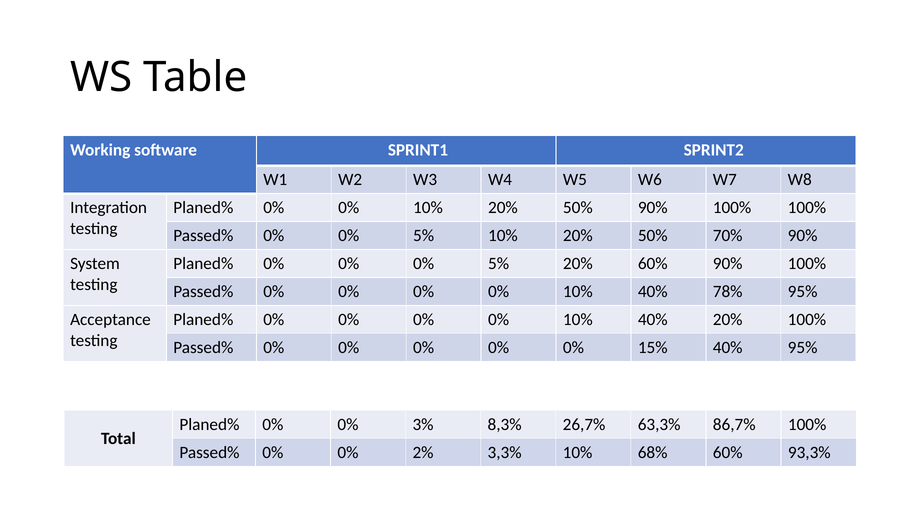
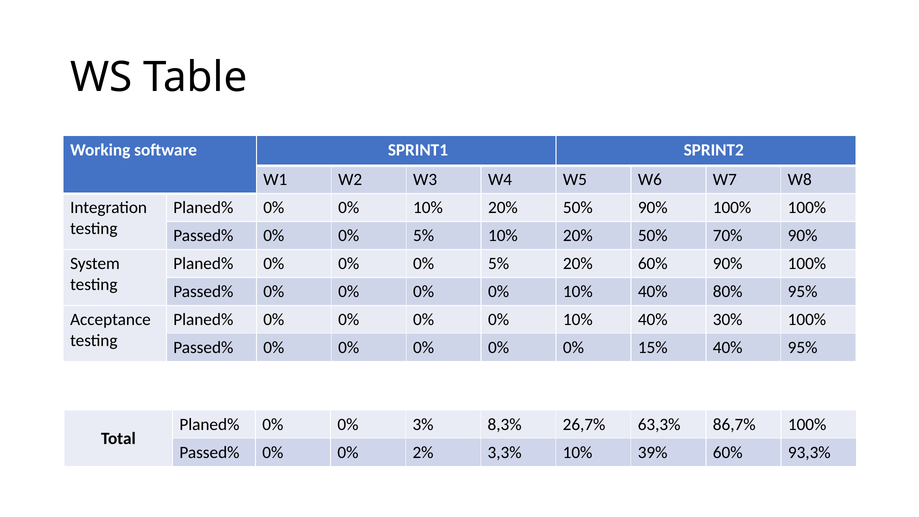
78%: 78% -> 80%
40% 20%: 20% -> 30%
68%: 68% -> 39%
